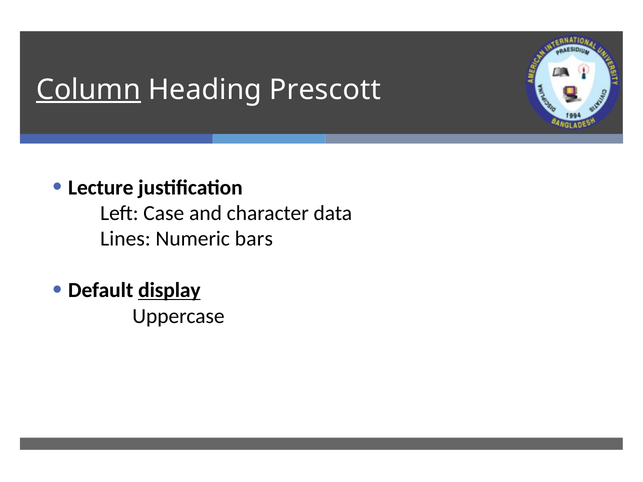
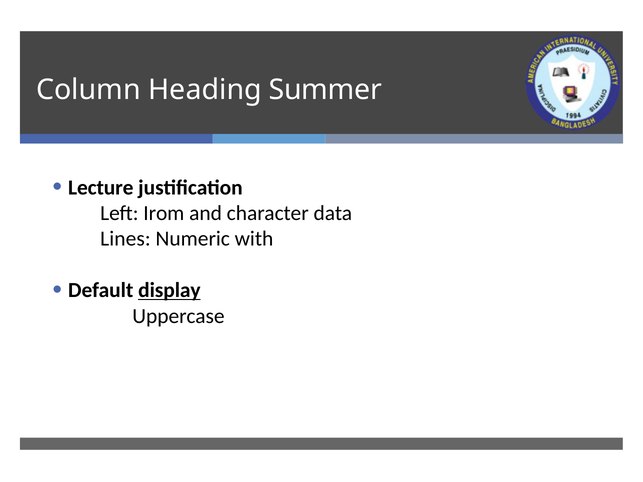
Column underline: present -> none
Prescott: Prescott -> Summer
Case: Case -> Irom
bars: bars -> with
